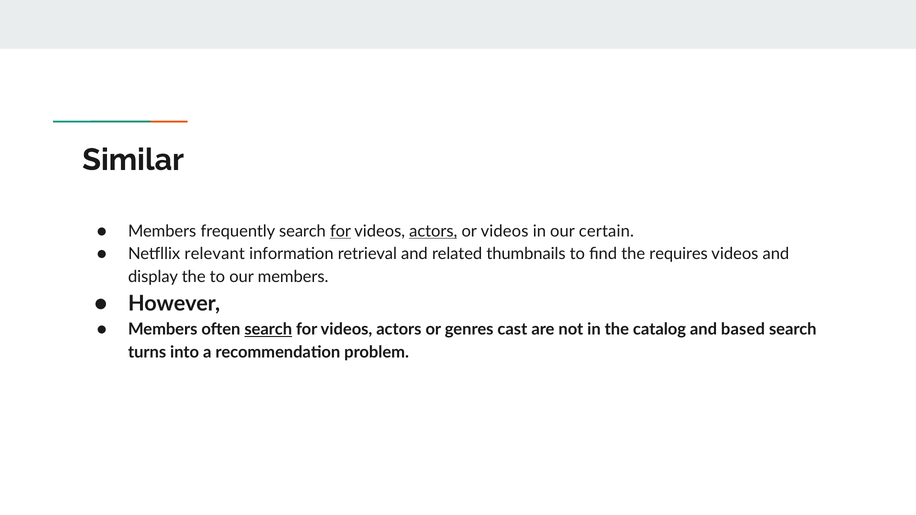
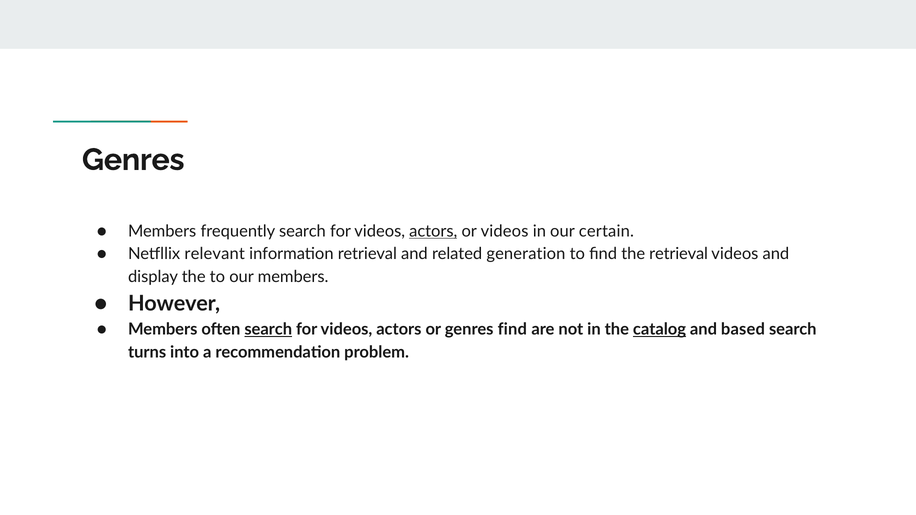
Similar at (133, 160): Similar -> Genres
for at (340, 231) underline: present -> none
thumbnails: thumbnails -> generation
the requires: requires -> retrieval
genres cast: cast -> find
catalog underline: none -> present
